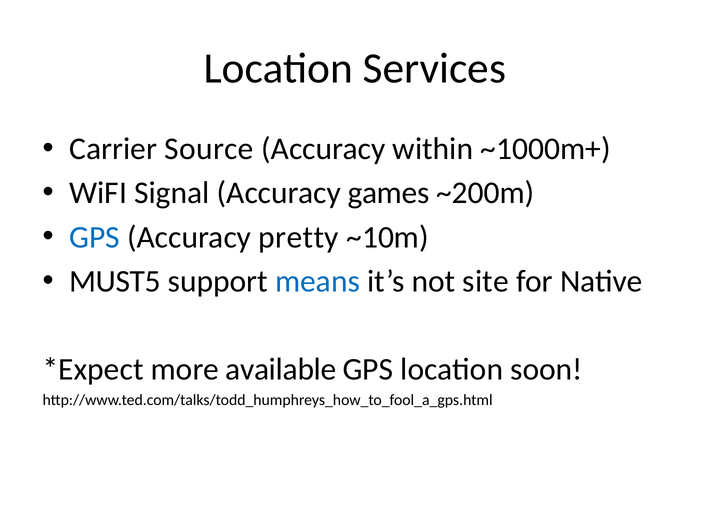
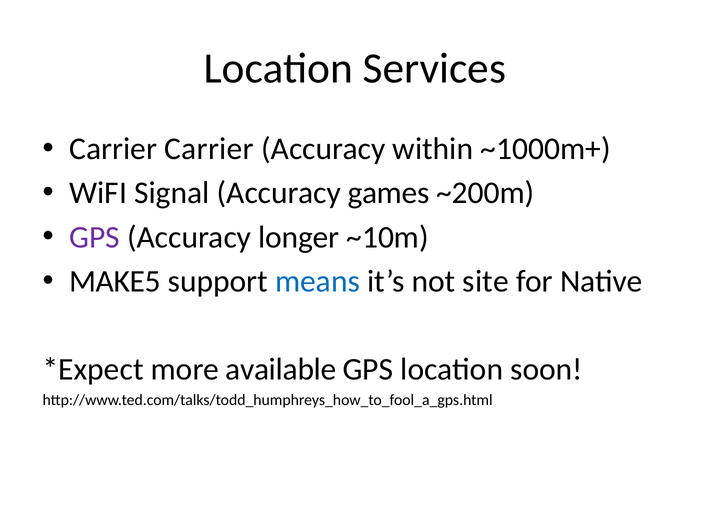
Carrier Source: Source -> Carrier
GPS at (95, 237) colour: blue -> purple
pretty: pretty -> longer
MUST5: MUST5 -> MAKE5
